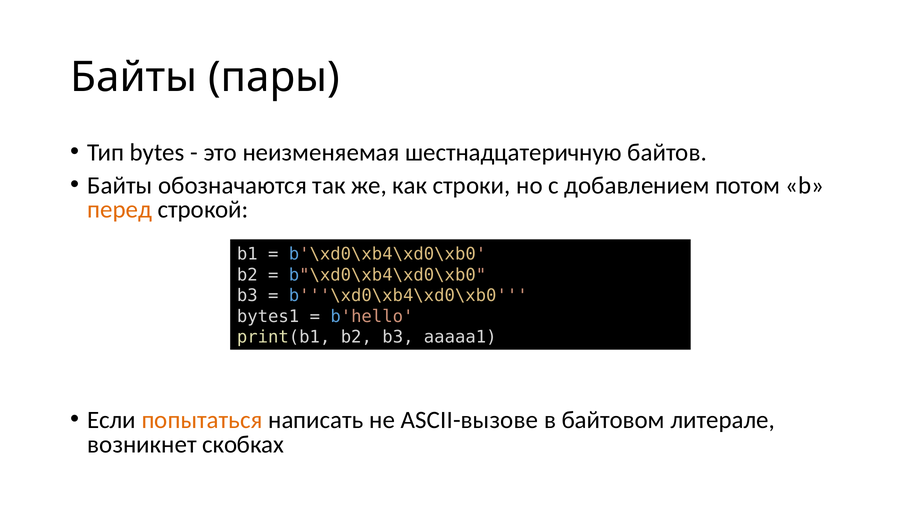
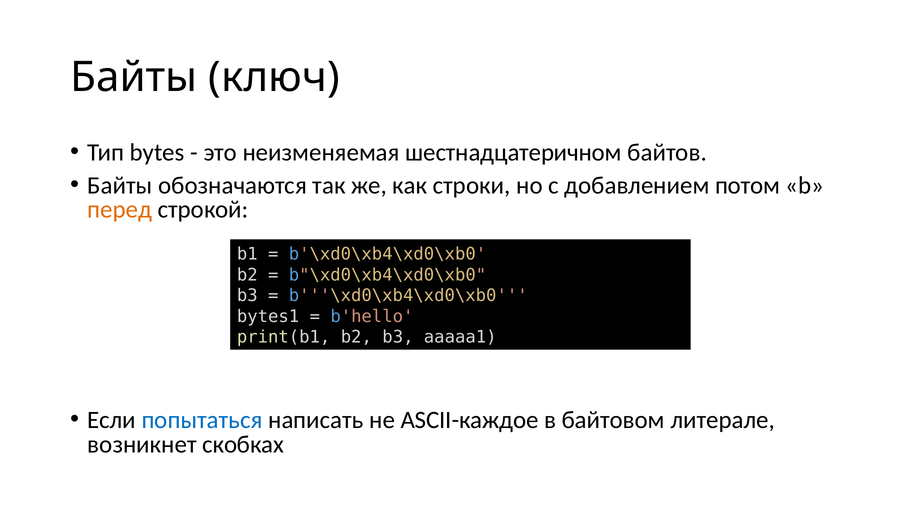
пары: пары -> ключ
шестнадцатеричную: шестнадцатеричную -> шестнадцатеричном
попытаться colour: orange -> blue
ASCII-вызове: ASCII-вызове -> ASCII-каждое
